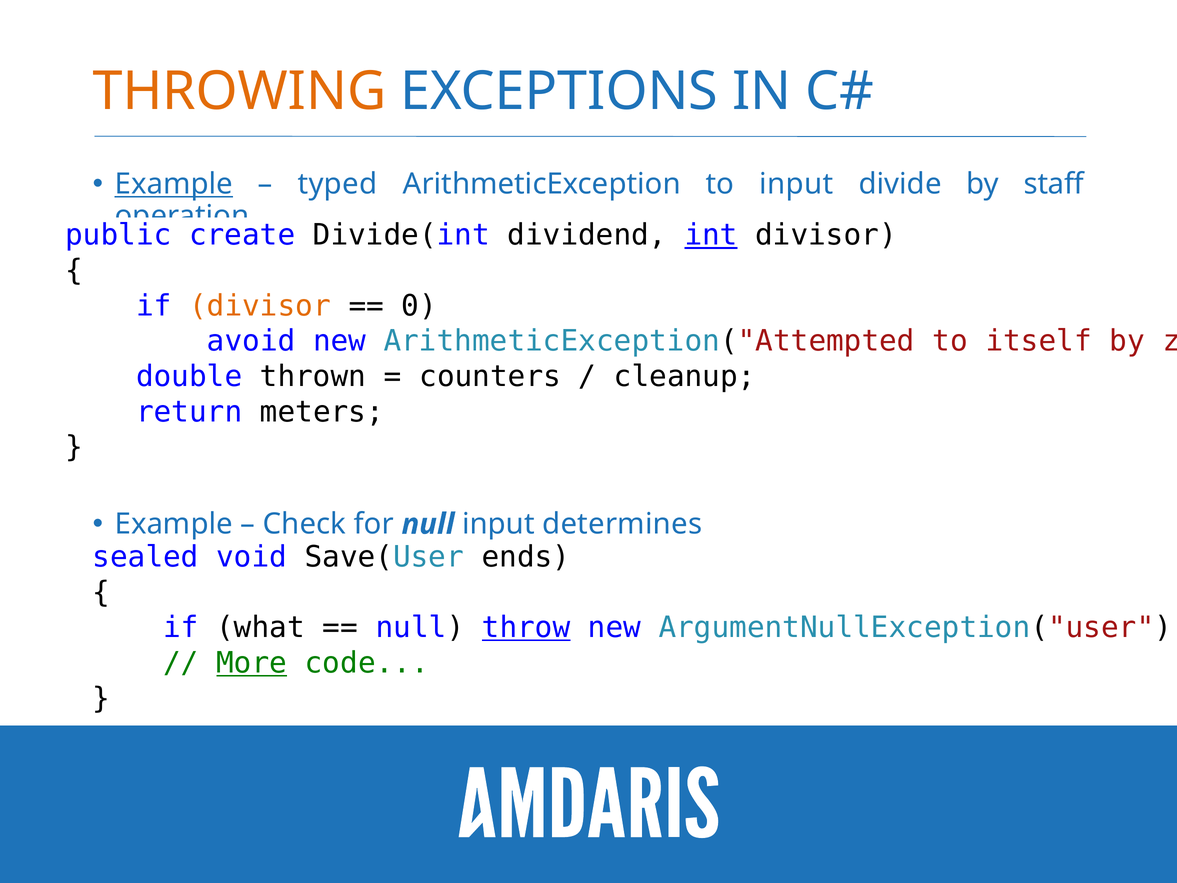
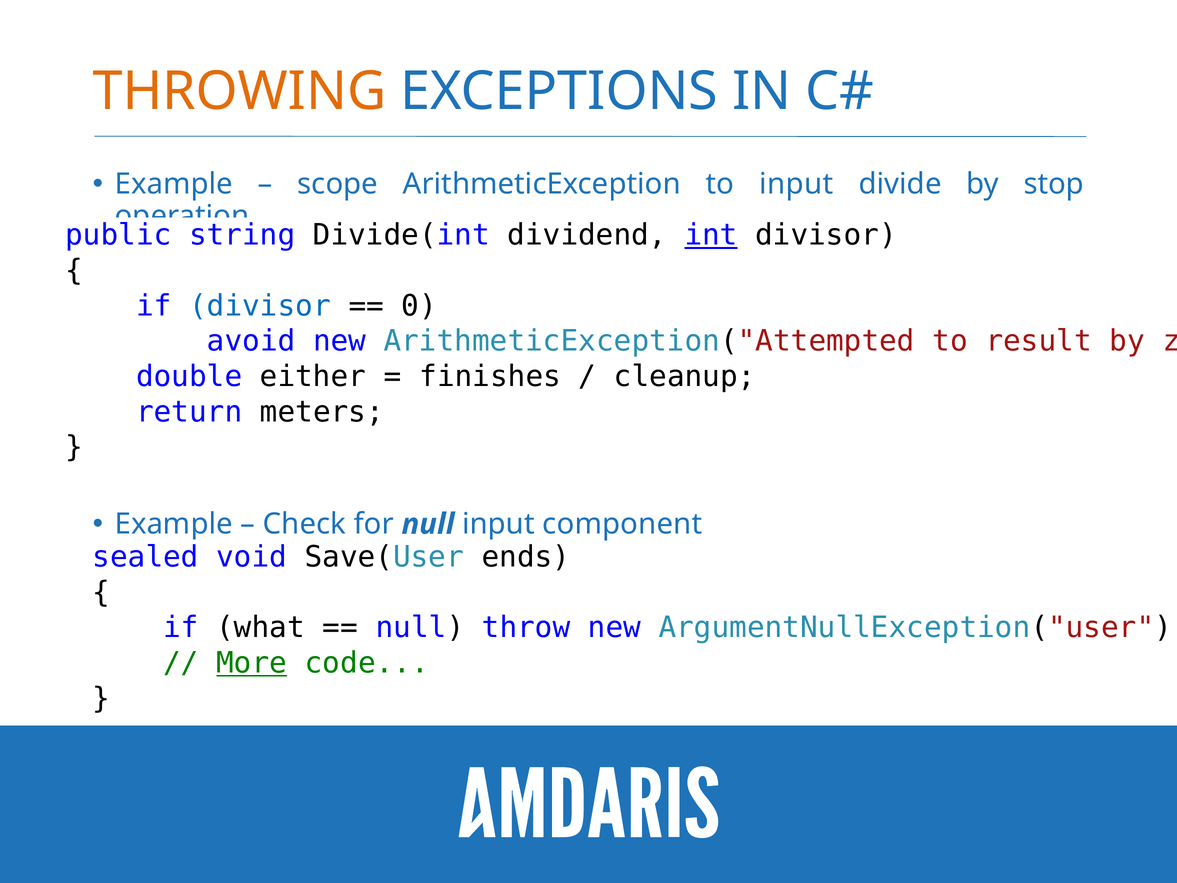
Example at (174, 184) underline: present -> none
typed: typed -> scope
staff: staff -> stop
create: create -> string
divisor at (260, 306) colour: orange -> blue
itself: itself -> result
thrown: thrown -> either
counters: counters -> finishes
determines: determines -> component
throw underline: present -> none
